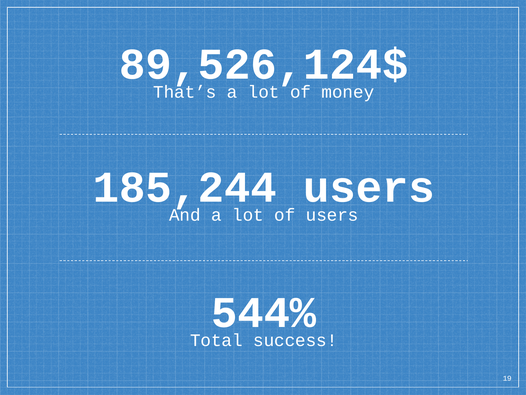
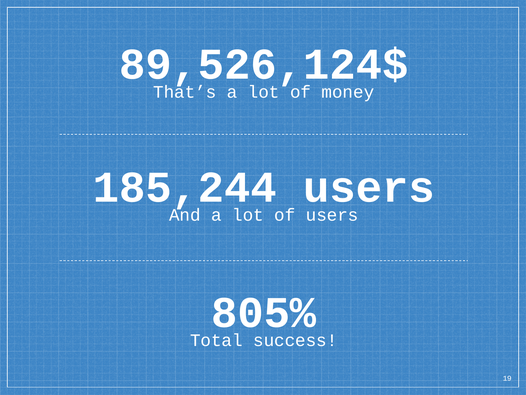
544%: 544% -> 805%
